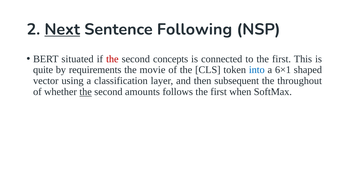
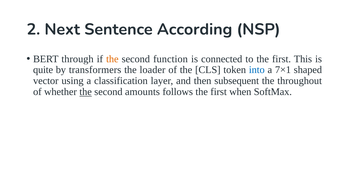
Next underline: present -> none
Following: Following -> According
situated: situated -> through
the at (112, 59) colour: red -> orange
concepts: concepts -> function
requirements: requirements -> transformers
movie: movie -> loader
6×1: 6×1 -> 7×1
